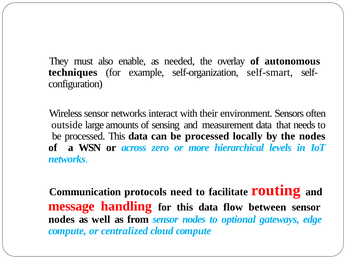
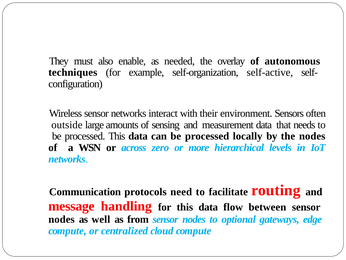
self-smart: self-smart -> self-active
